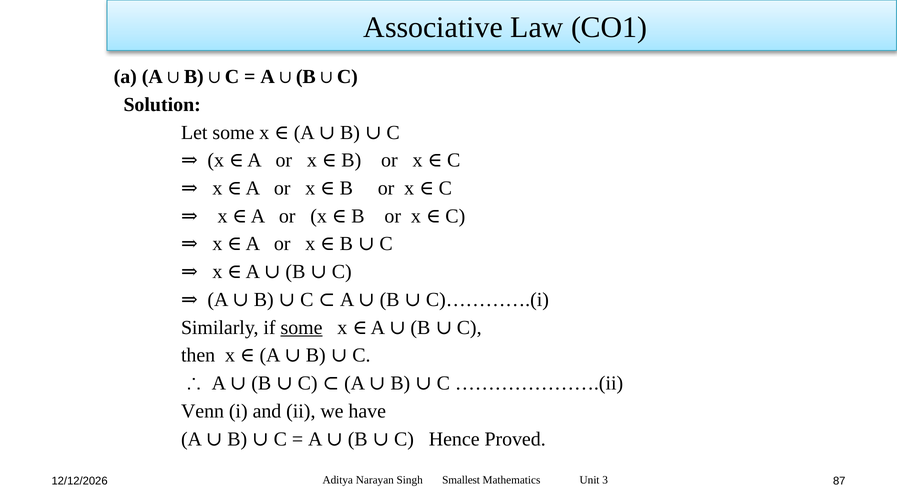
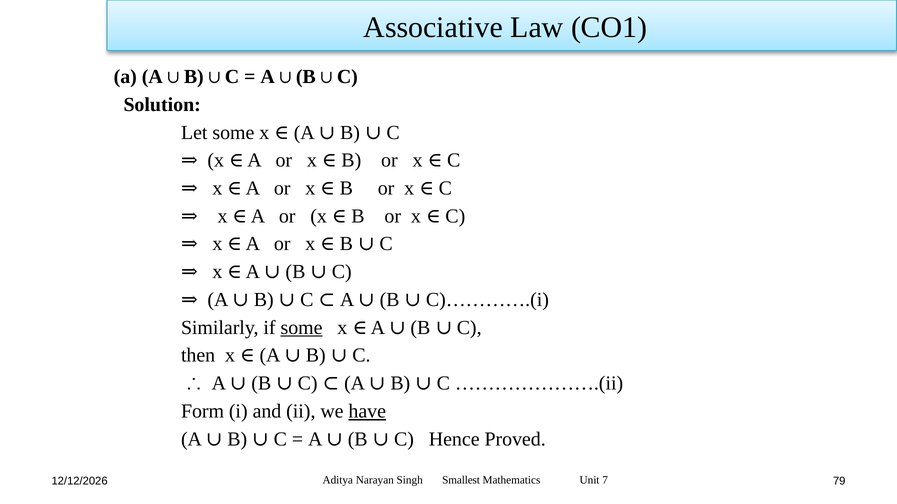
Venn: Venn -> Form
have underline: none -> present
3: 3 -> 7
87: 87 -> 79
